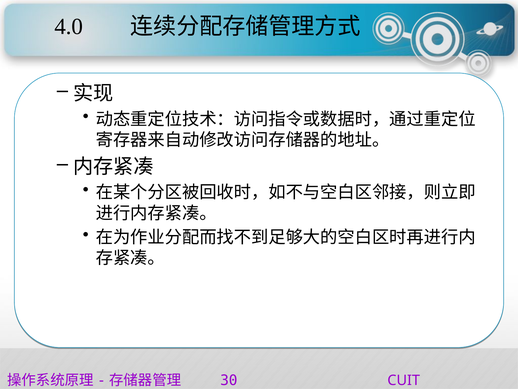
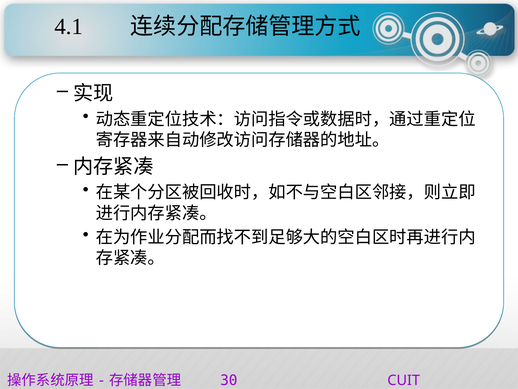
4.0: 4.0 -> 4.1
